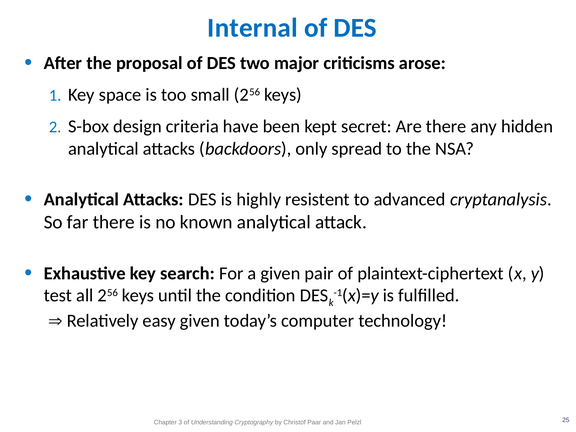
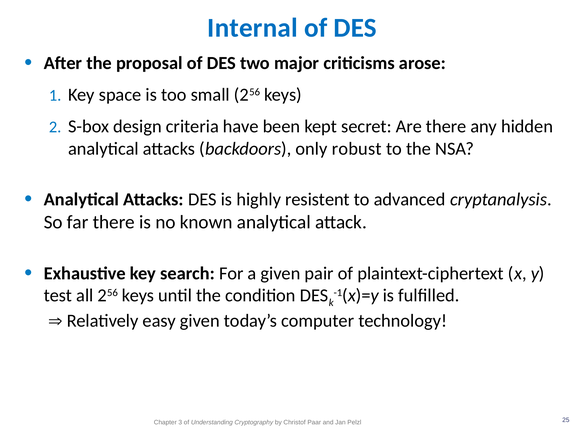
spread: spread -> robust
